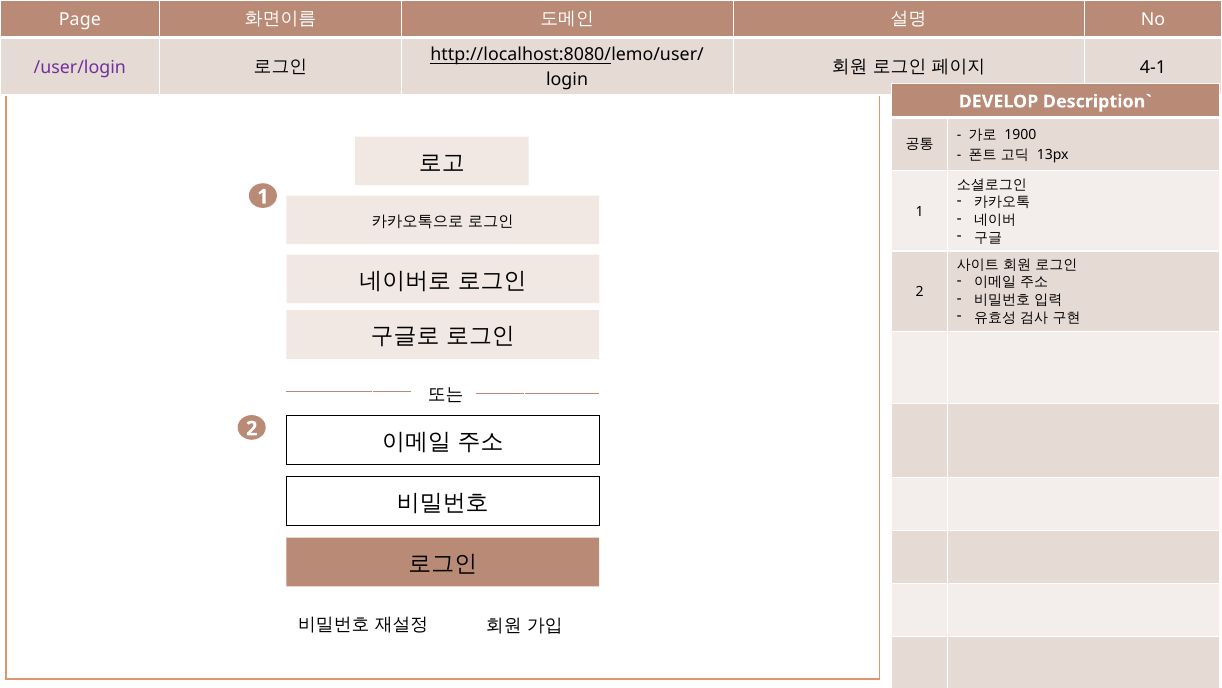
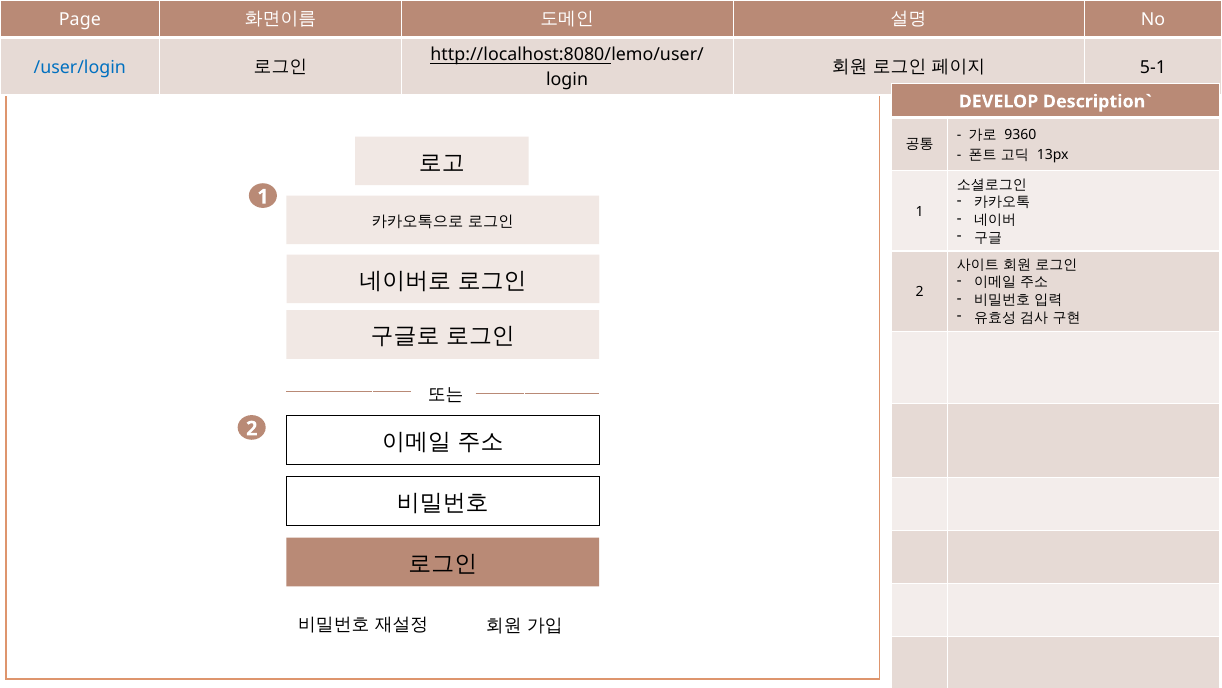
4-1: 4-1 -> 5-1
/user/login colour: purple -> blue
1900: 1900 -> 9360
